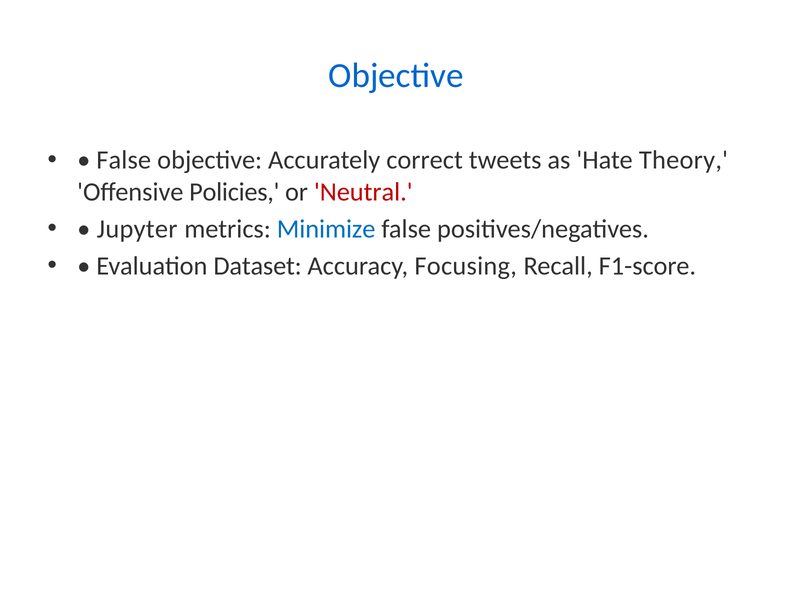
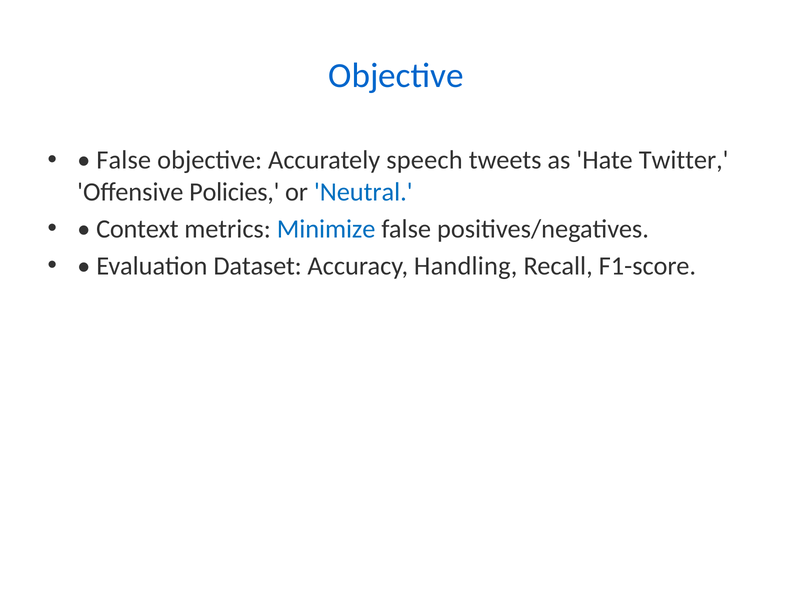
correct: correct -> speech
Theory: Theory -> Twitter
Neutral colour: red -> blue
Jupyter: Jupyter -> Context
Focusing: Focusing -> Handling
